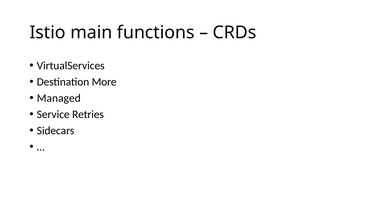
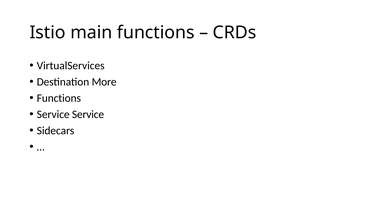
Managed at (59, 98): Managed -> Functions
Service Retries: Retries -> Service
